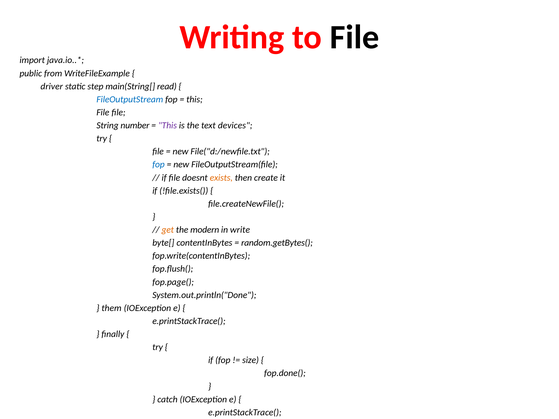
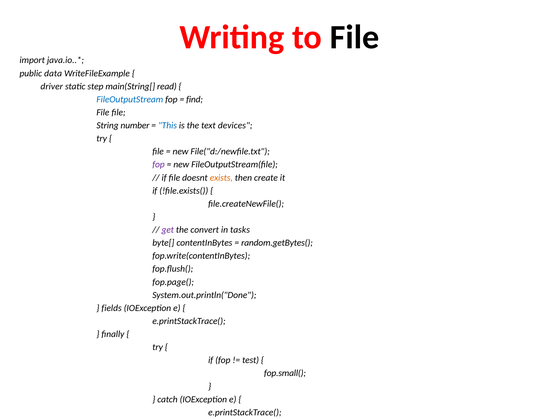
from: from -> data
this at (194, 99): this -> find
This at (167, 126) colour: purple -> blue
fop at (158, 165) colour: blue -> purple
get colour: orange -> purple
modern: modern -> convert
write: write -> tasks
them: them -> fields
size: size -> test
fop.done(: fop.done( -> fop.small(
